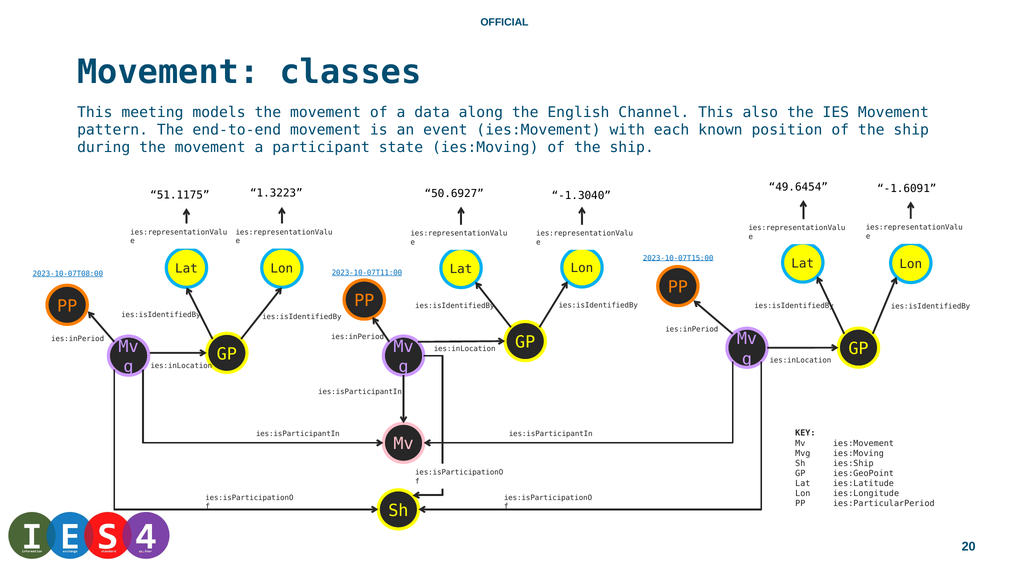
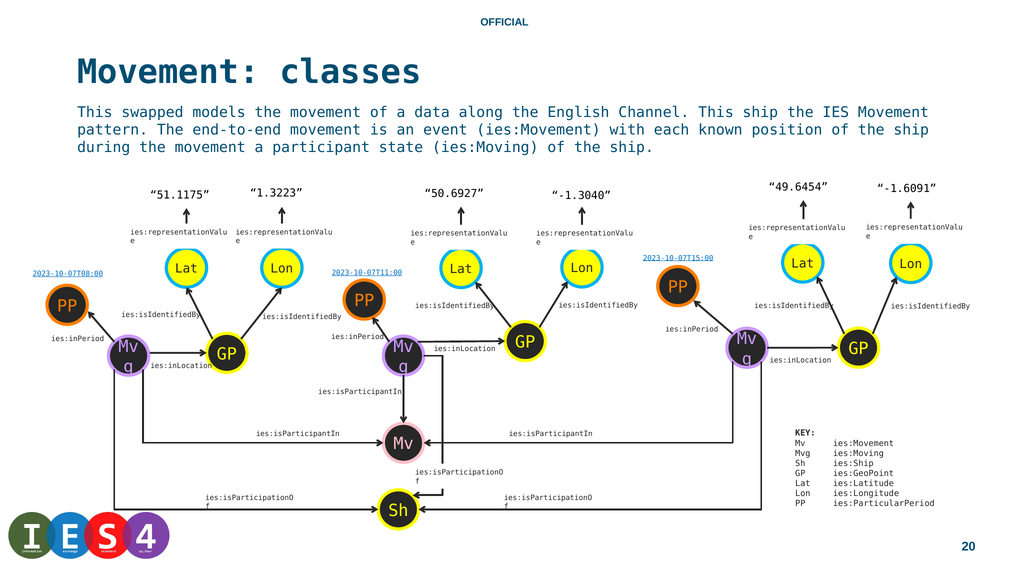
meeting: meeting -> swapped
This also: also -> ship
